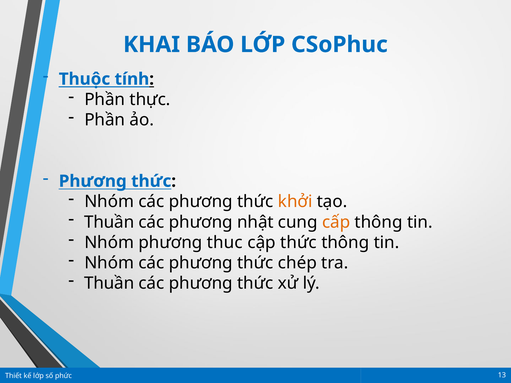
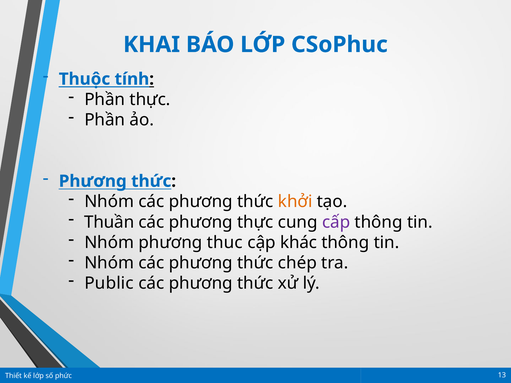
phương nhật: nhật -> thực
cấp colour: orange -> purple
cập thức: thức -> khác
Thuần at (109, 284): Thuần -> Public
